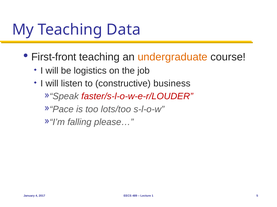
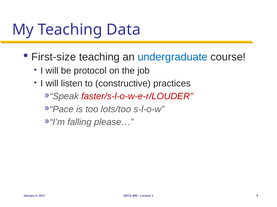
First-front: First-front -> First-size
undergraduate colour: orange -> blue
logistics: logistics -> protocol
business: business -> practices
